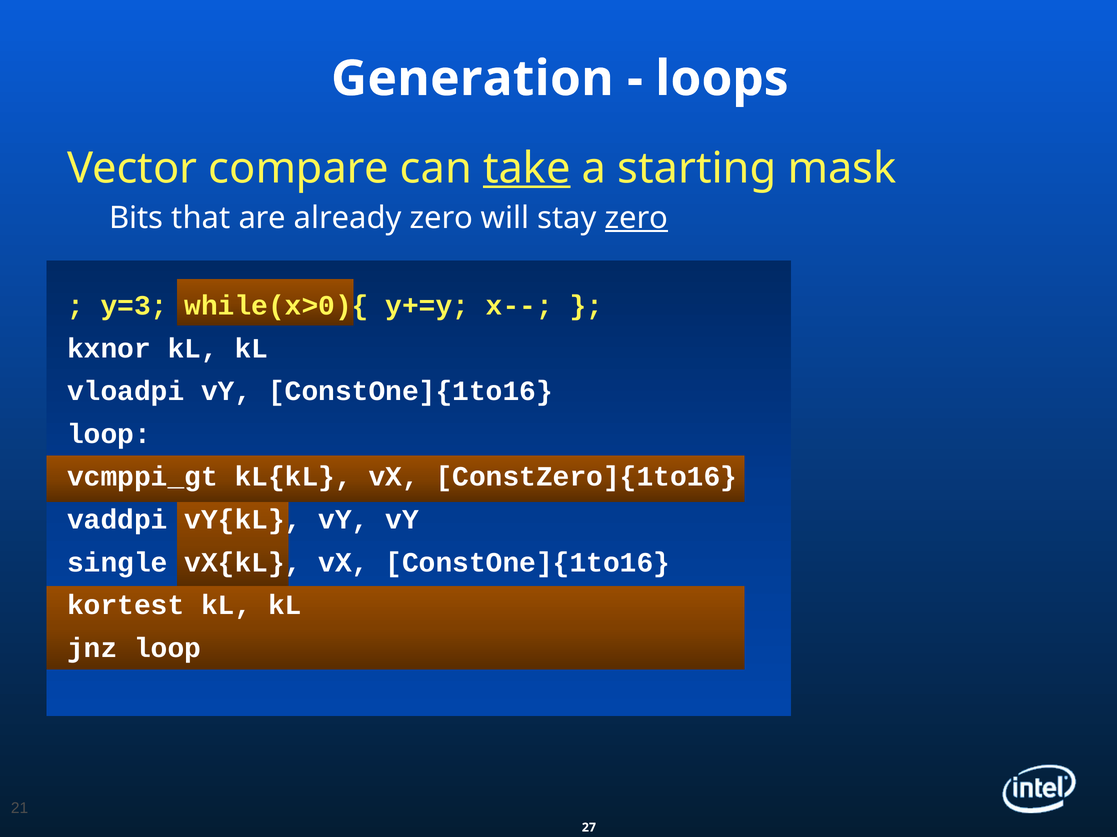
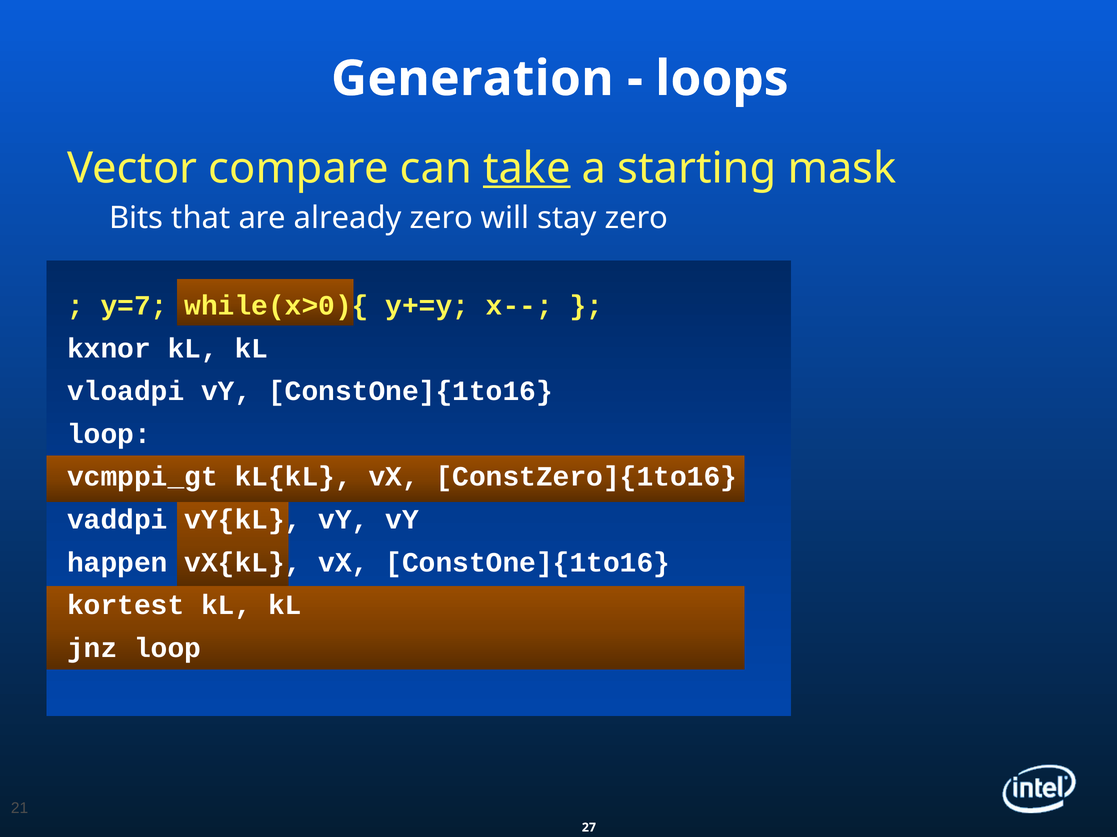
zero at (636, 218) underline: present -> none
y=3: y=3 -> y=7
single: single -> happen
